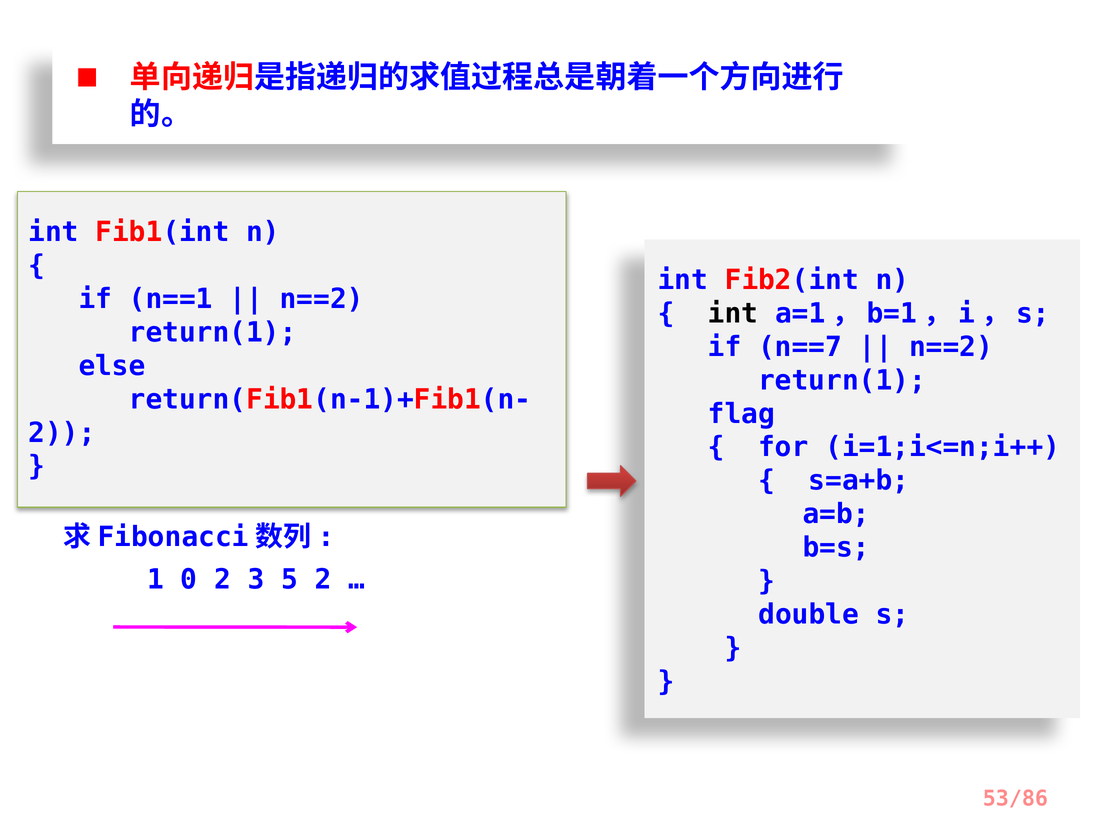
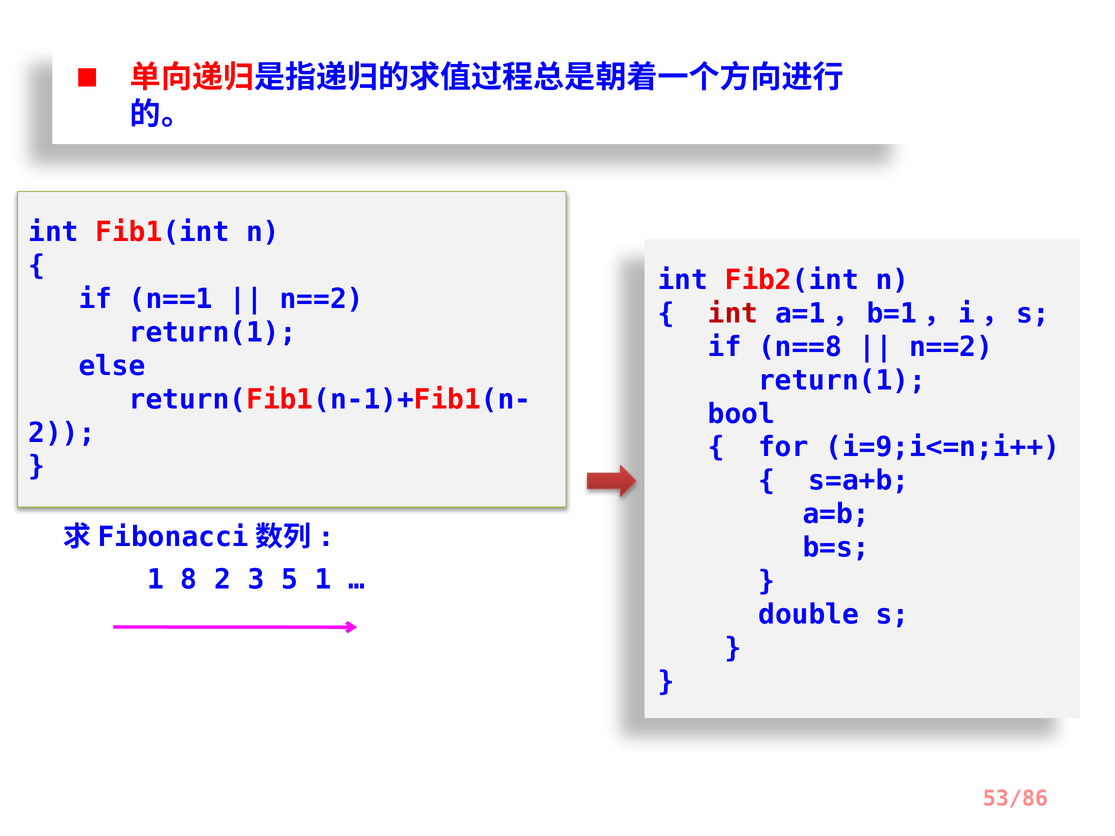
int at (733, 314) colour: black -> red
n==7: n==7 -> n==8
flag: flag -> bool
i=1;i<=n;i++: i=1;i<=n;i++ -> i=9;i<=n;i++
0: 0 -> 8
5 2: 2 -> 1
